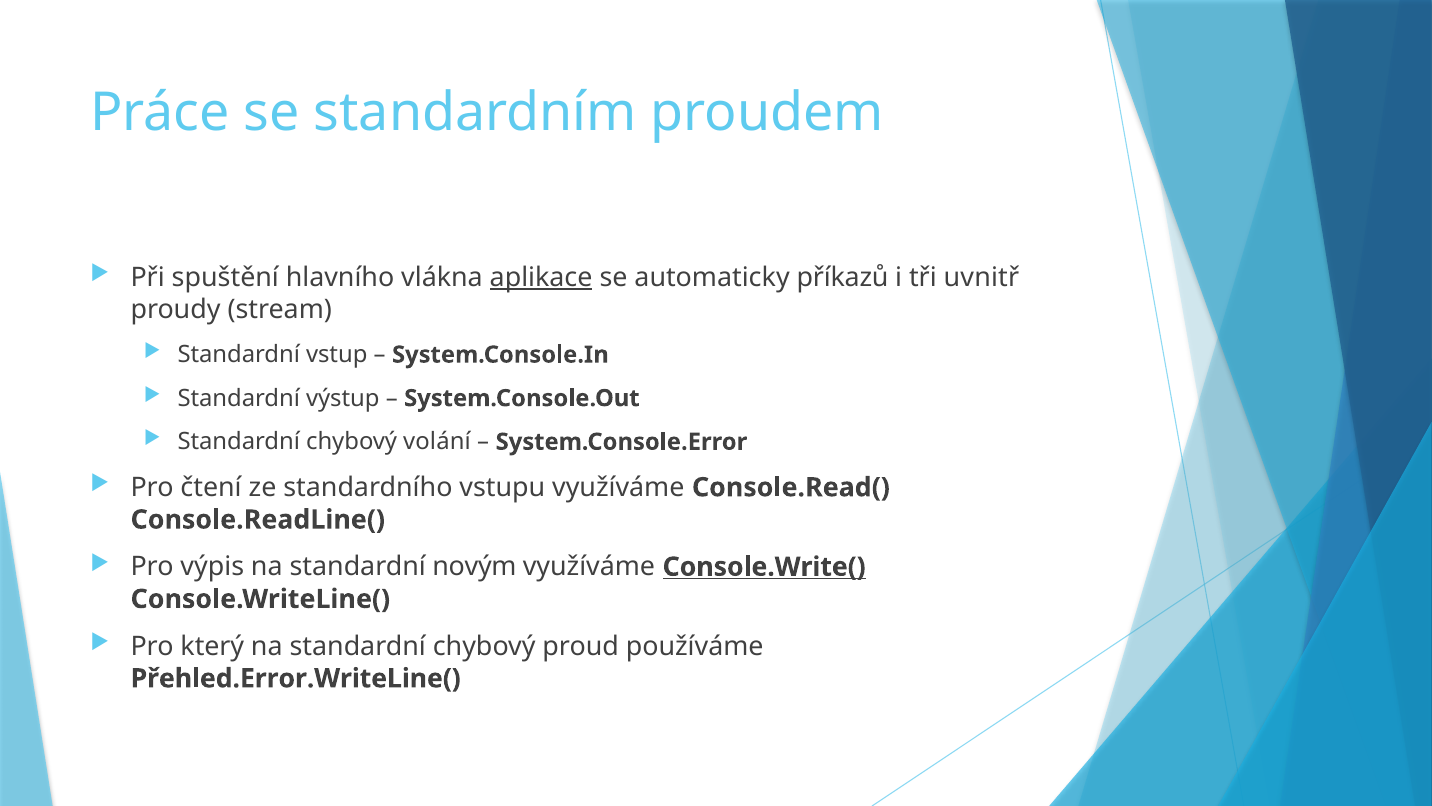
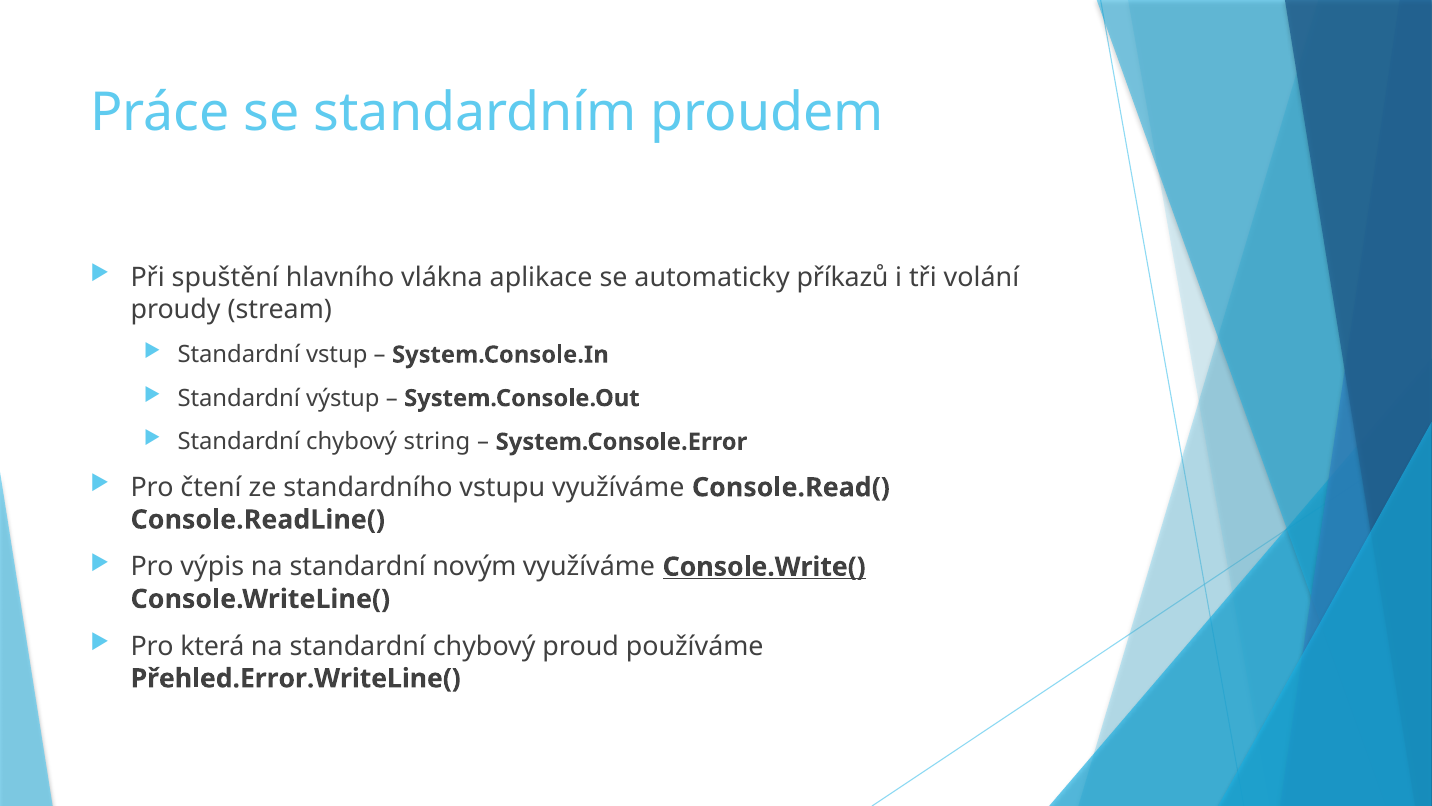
aplikace underline: present -> none
uvnitř: uvnitř -> volání
volání: volání -> string
který: který -> která
